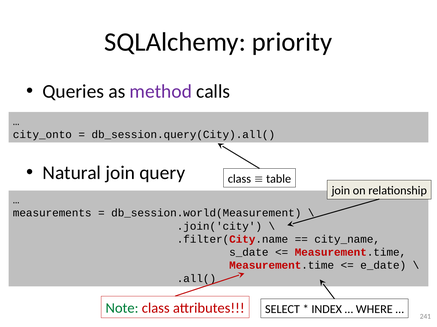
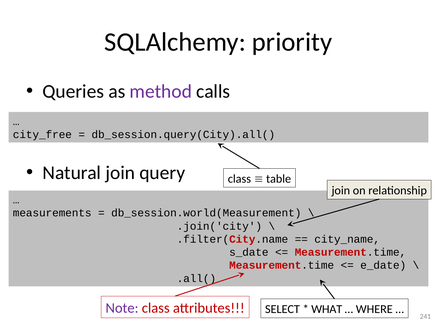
city_onto: city_onto -> city_free
Note colour: green -> purple
INDEX: INDEX -> WHAT
